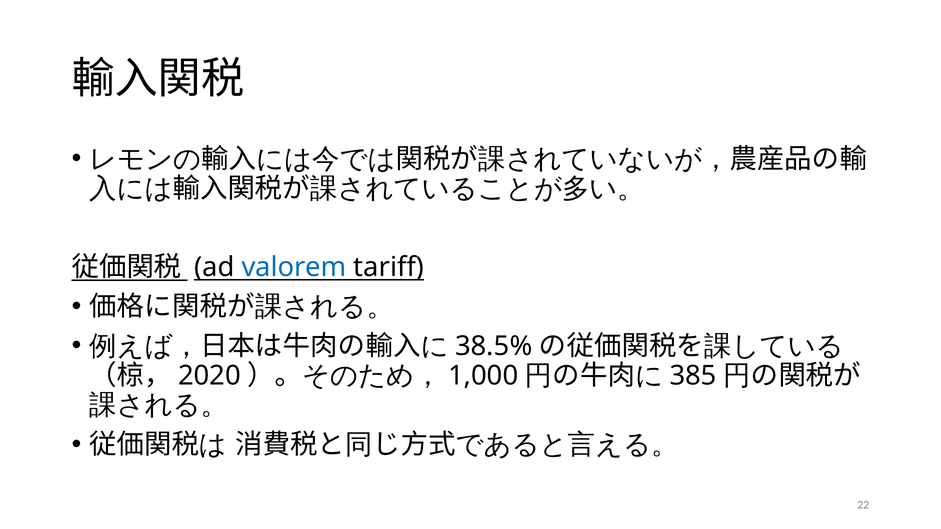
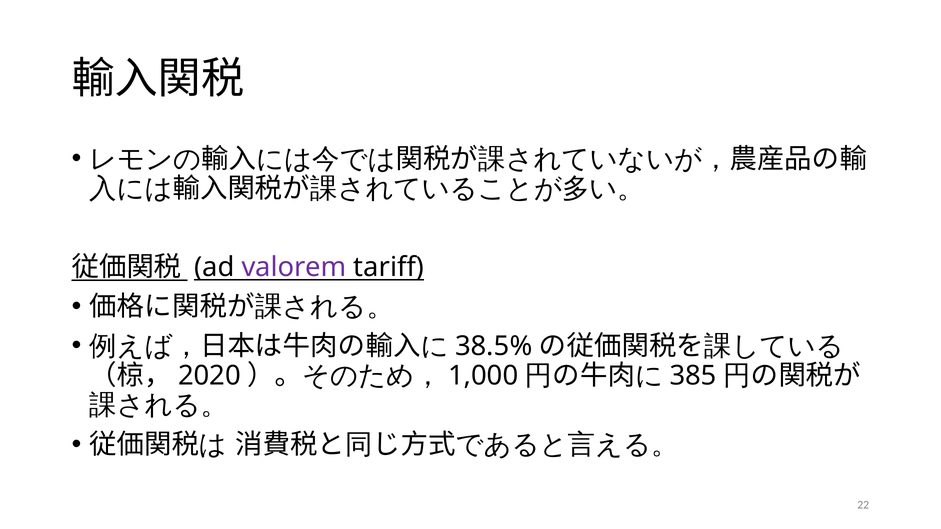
valorem colour: blue -> purple
